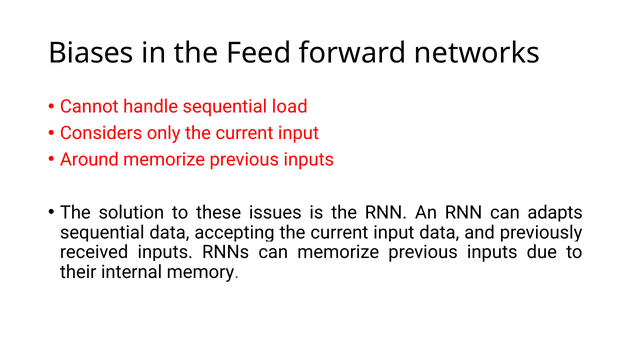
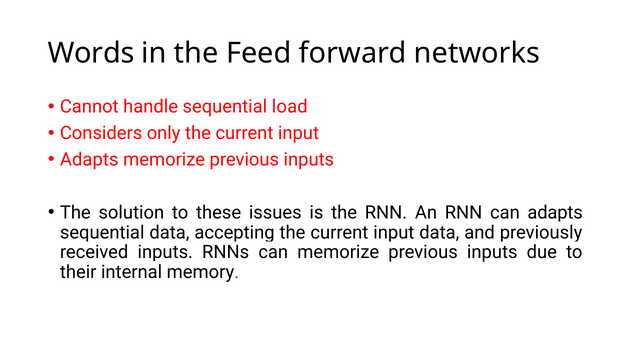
Biases: Biases -> Words
Around at (89, 160): Around -> Adapts
